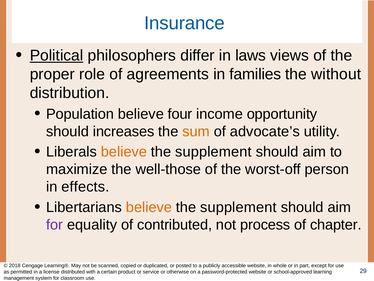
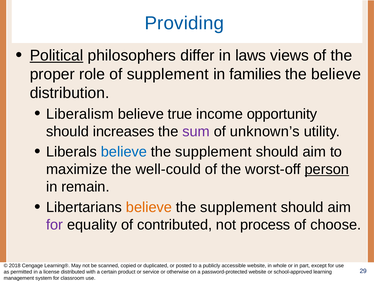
Insurance: Insurance -> Providing
of agreements: agreements -> supplement
the without: without -> believe
Population: Population -> Liberalism
four: four -> true
sum colour: orange -> purple
advocate’s: advocate’s -> unknown’s
believe at (124, 152) colour: orange -> blue
well-those: well-those -> well-could
person underline: none -> present
effects: effects -> remain
chapter: chapter -> choose
